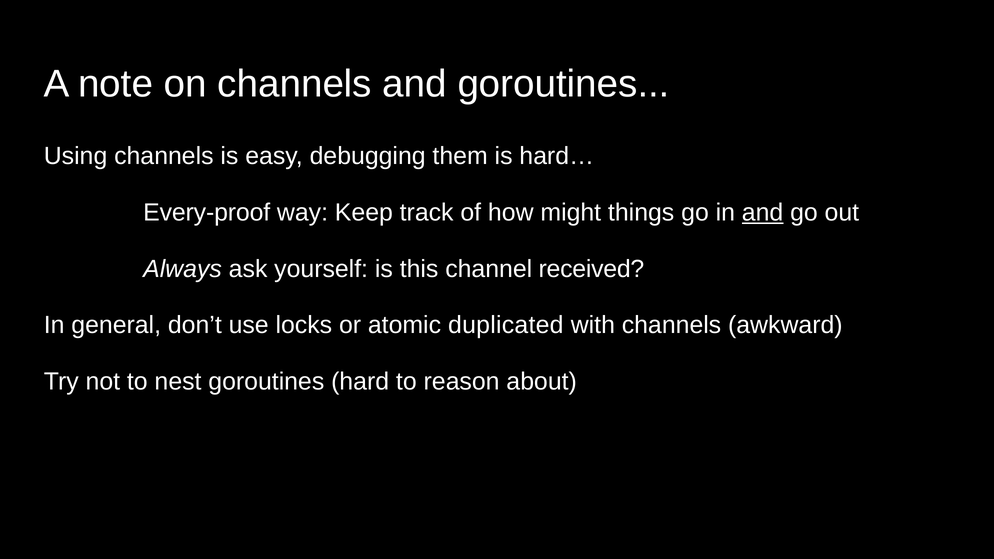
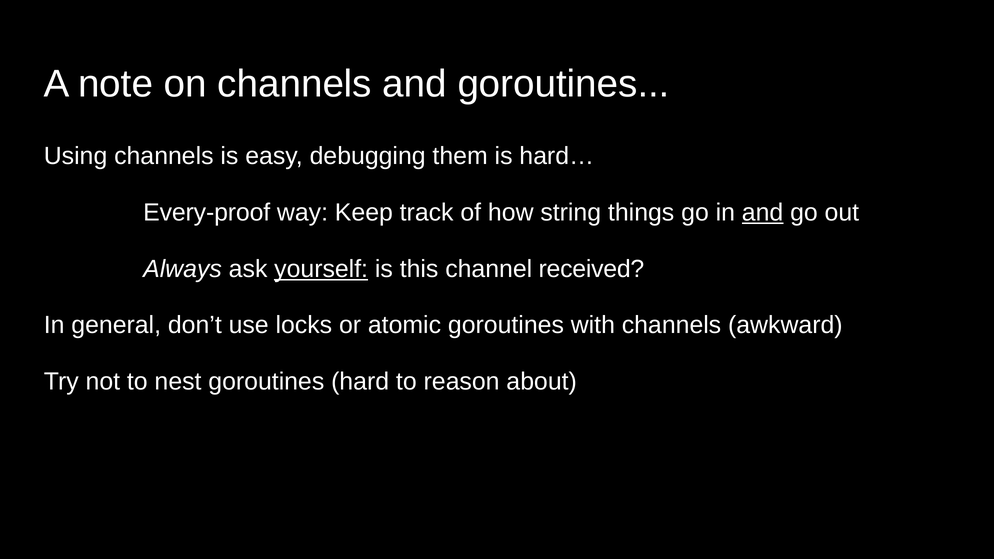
might: might -> string
yourself underline: none -> present
atomic duplicated: duplicated -> goroutines
